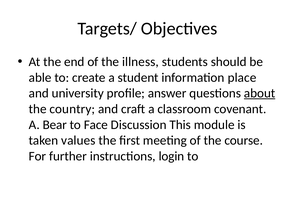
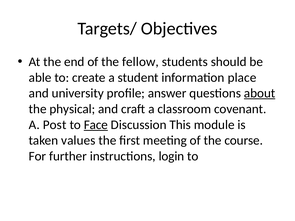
illness: illness -> fellow
country: country -> physical
Bear: Bear -> Post
Face underline: none -> present
